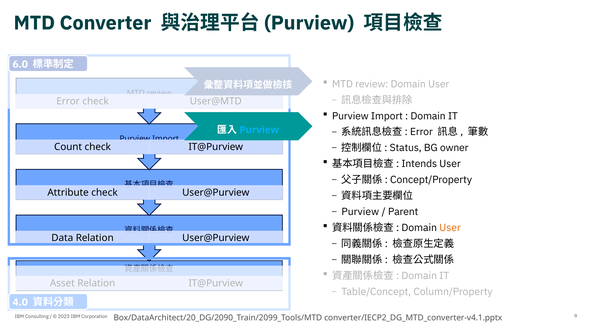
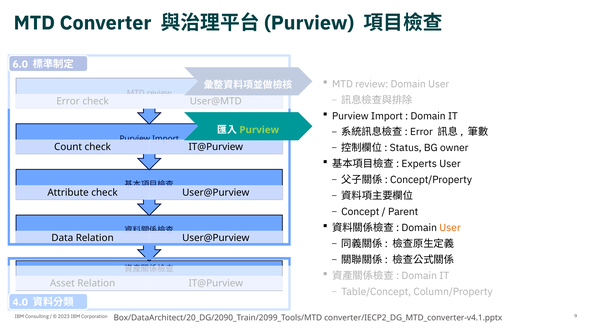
Purview at (259, 130) colour: light blue -> light green
Intends: Intends -> Experts
Purview at (360, 212): Purview -> Concept
